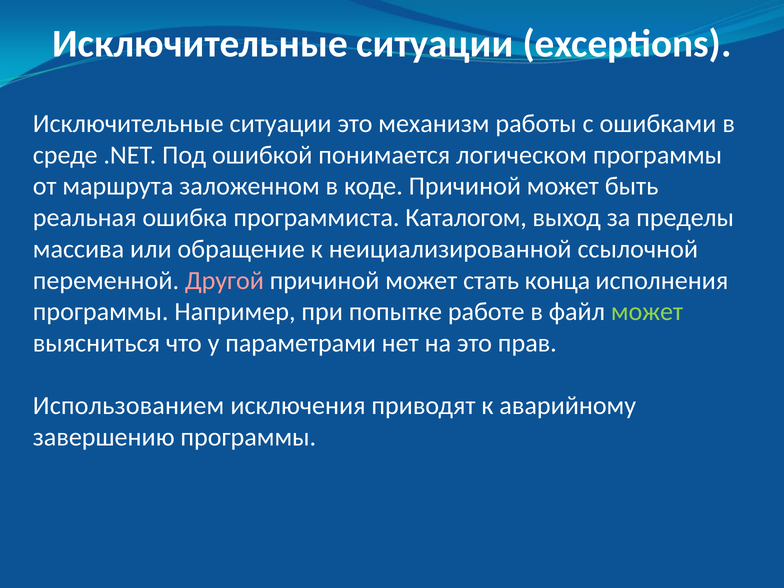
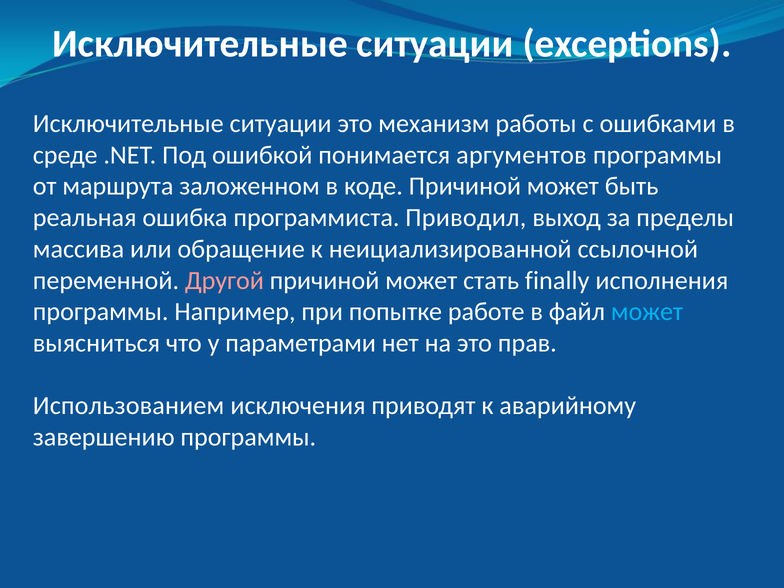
логическом: логическом -> аргументов
Каталогом: Каталогом -> Приводил
конца: конца -> finally
может at (647, 312) colour: light green -> light blue
